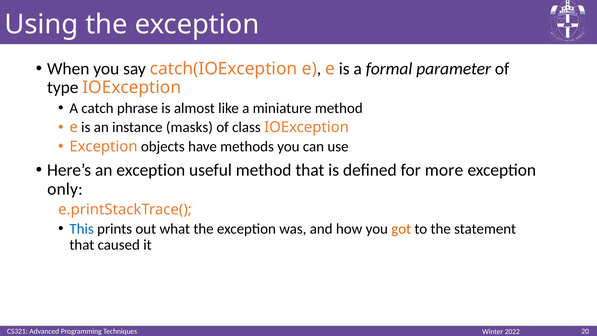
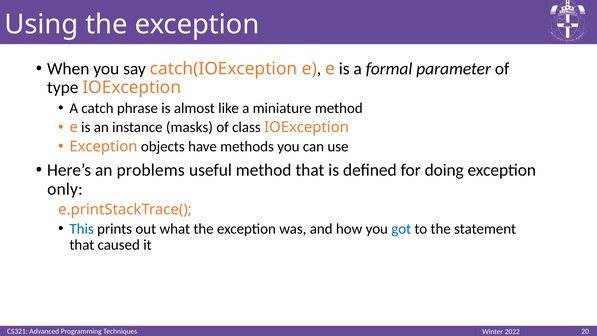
an exception: exception -> problems
more: more -> doing
got colour: orange -> blue
